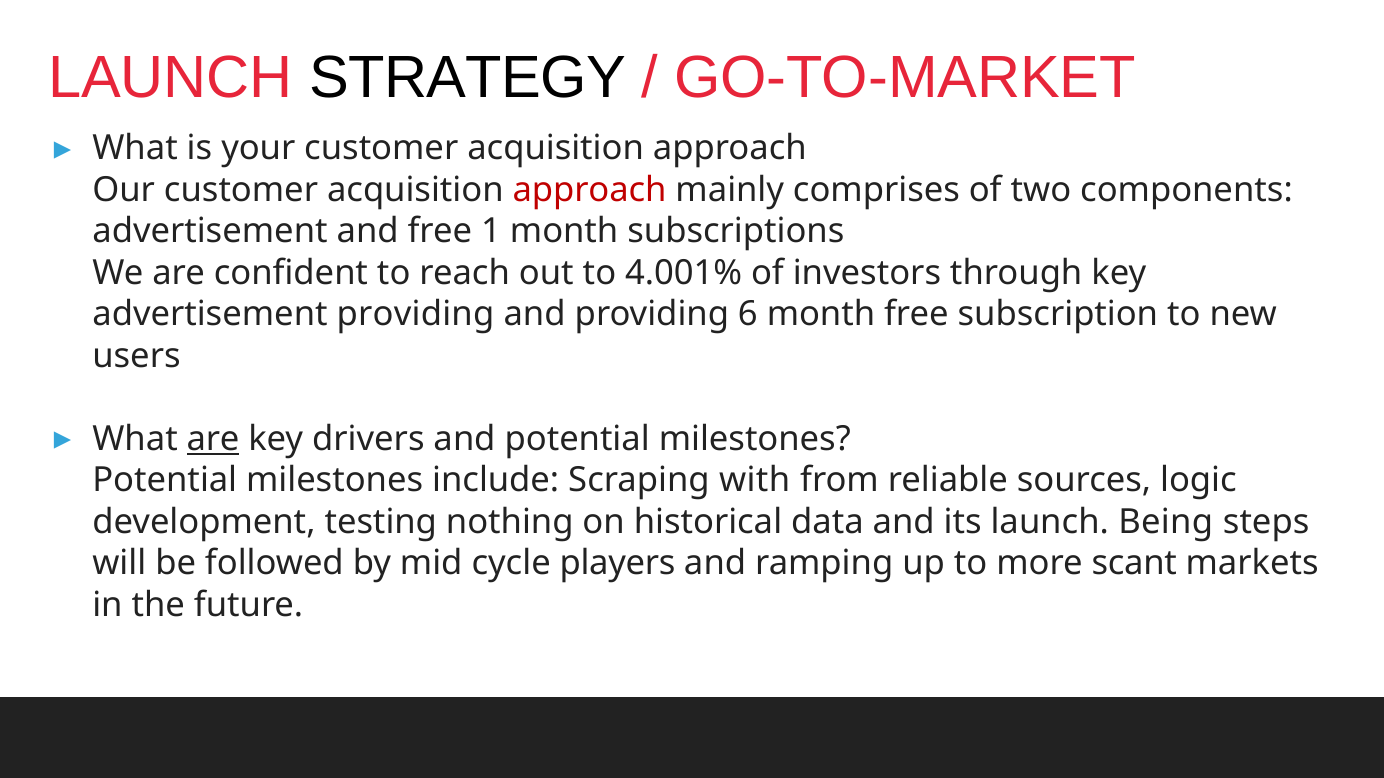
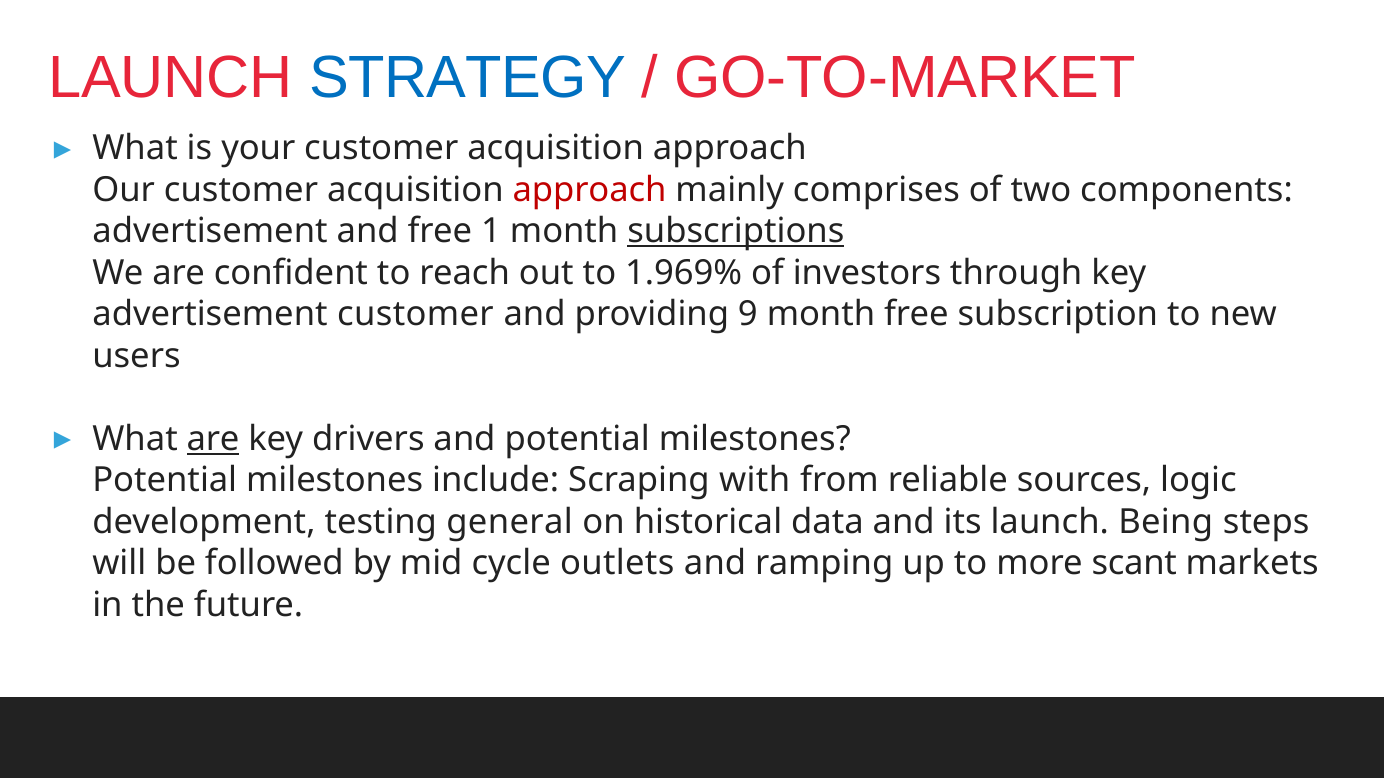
STRATEGY colour: black -> blue
subscriptions underline: none -> present
4.001%: 4.001% -> 1.969%
advertisement providing: providing -> customer
6: 6 -> 9
nothing: nothing -> general
players: players -> outlets
